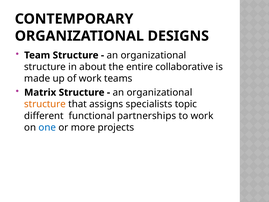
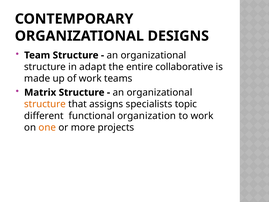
about: about -> adapt
partnerships: partnerships -> organization
one colour: blue -> orange
